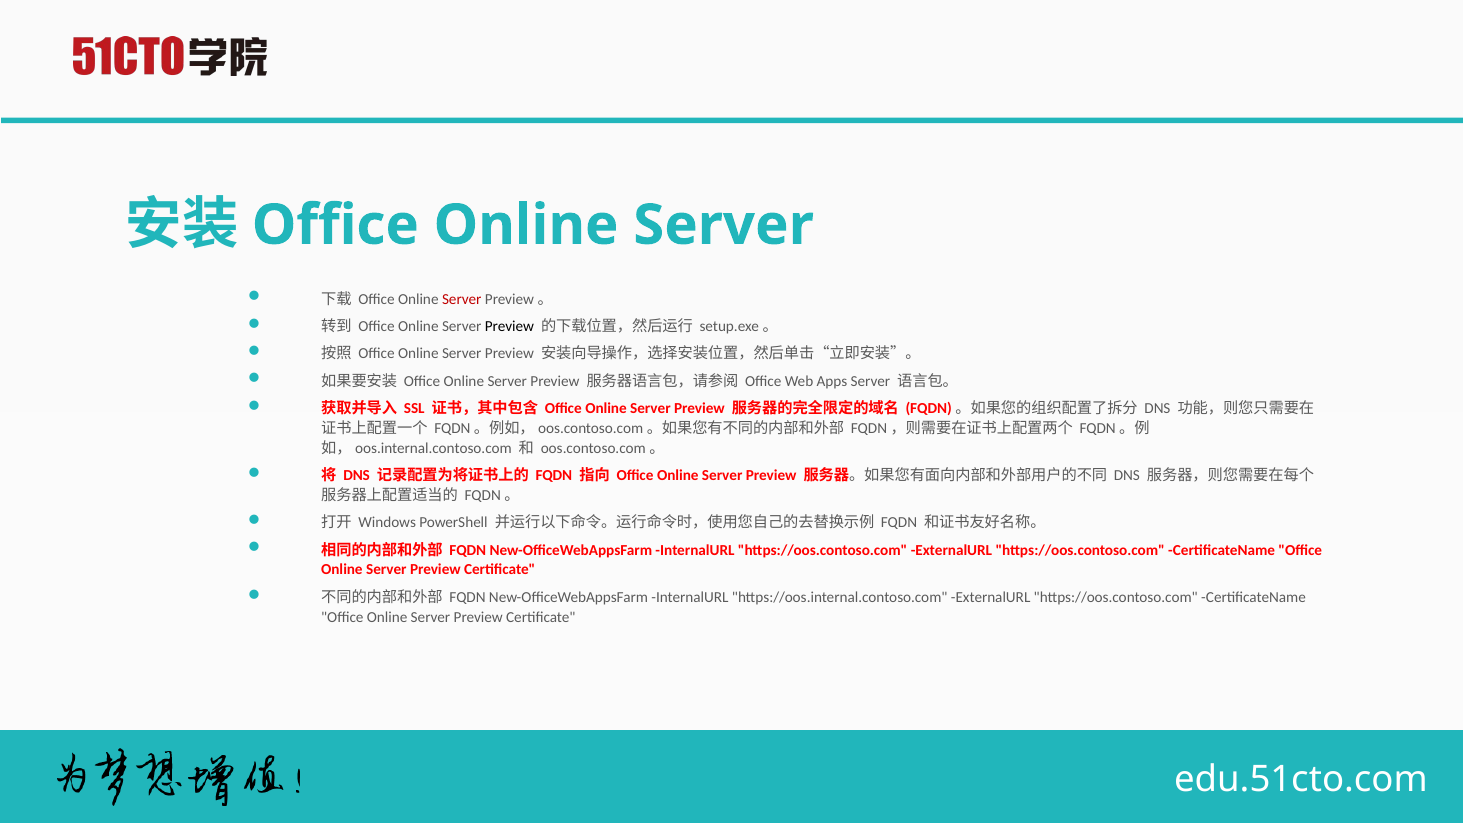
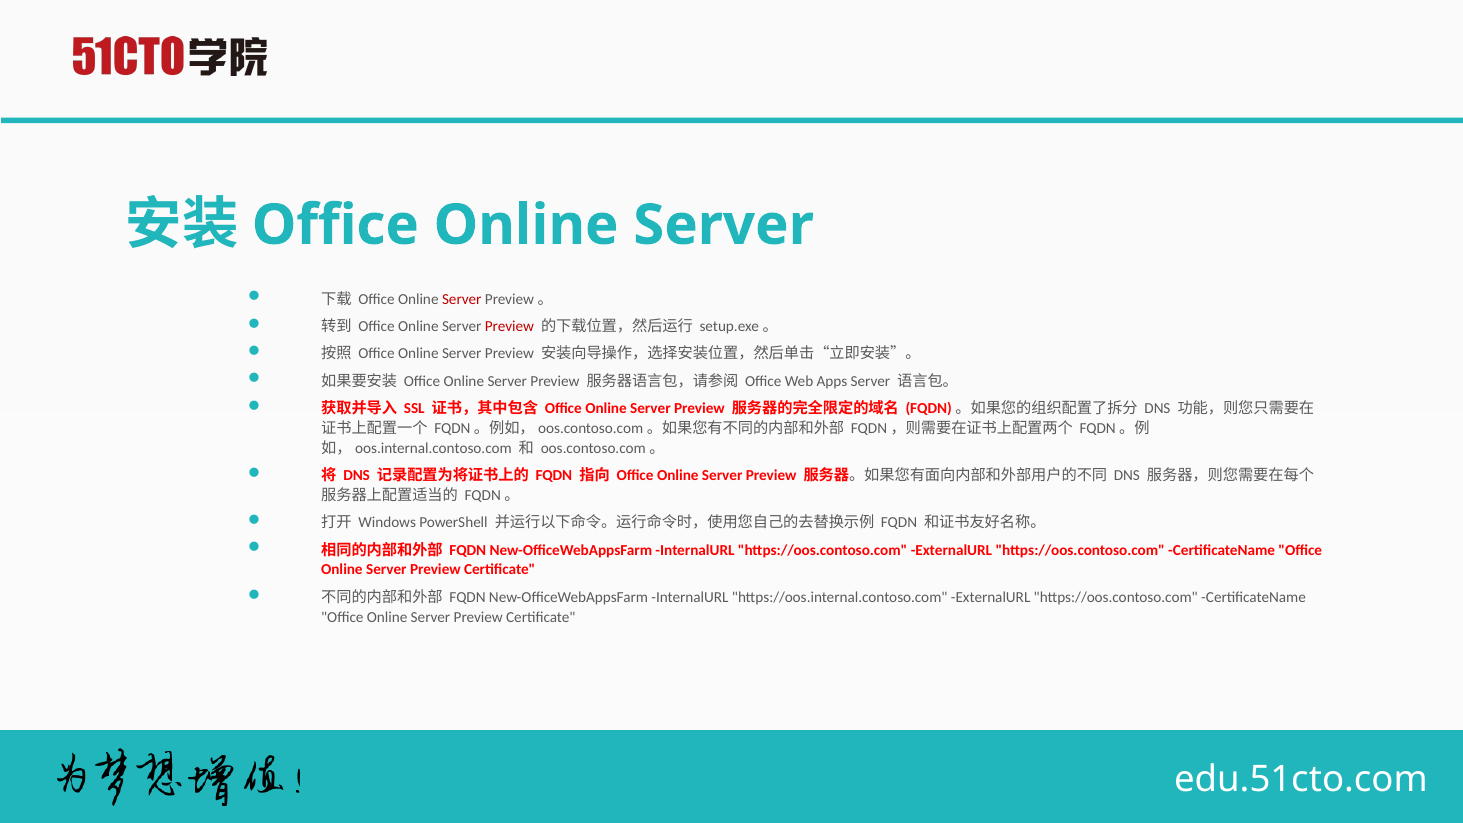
Preview at (509, 326) colour: black -> red
